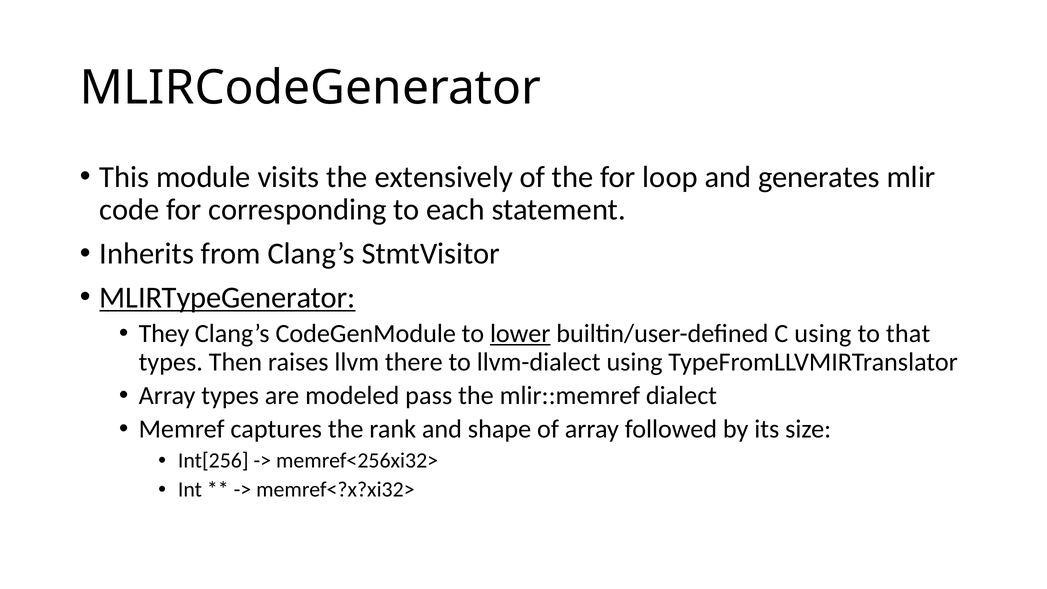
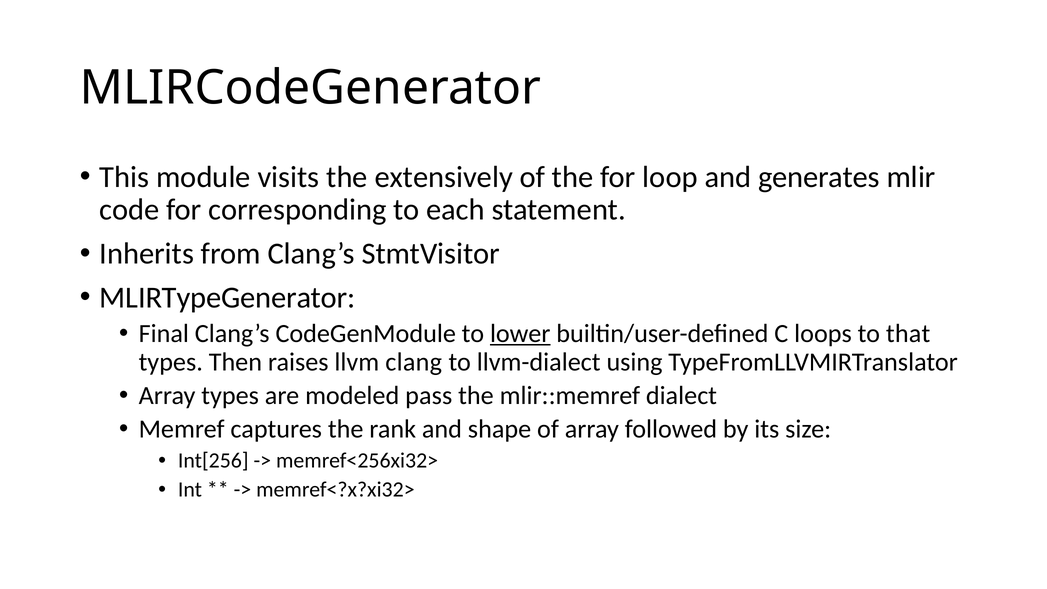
MLIRTypeGenerator underline: present -> none
They: They -> Final
C using: using -> loops
there: there -> clang
